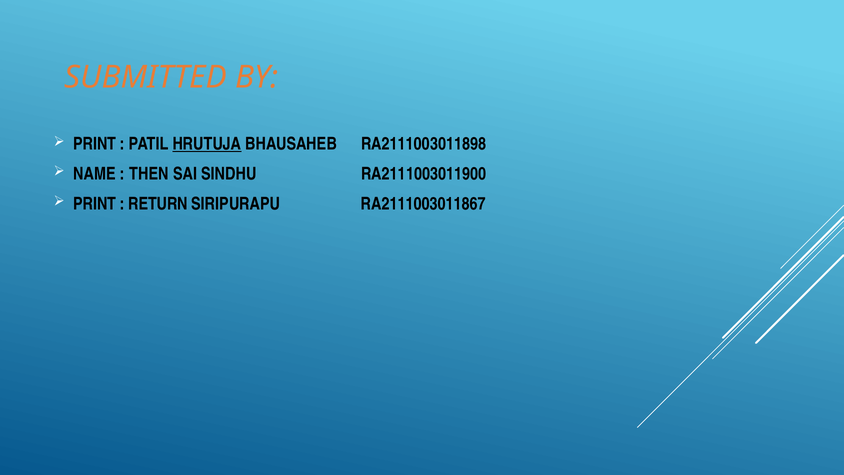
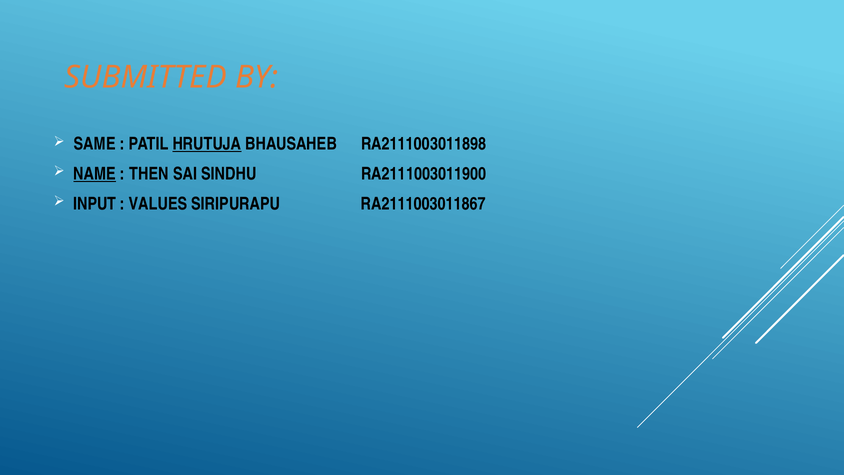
PRINT at (95, 144): PRINT -> SAME
NAME underline: none -> present
PRINT at (95, 204): PRINT -> INPUT
RETURN: RETURN -> VALUES
